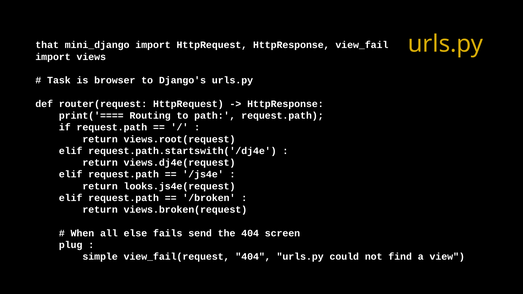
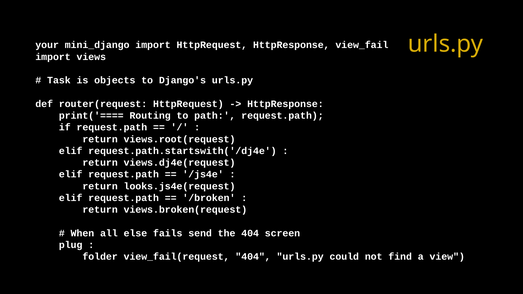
that: that -> your
browser: browser -> objects
simple: simple -> folder
